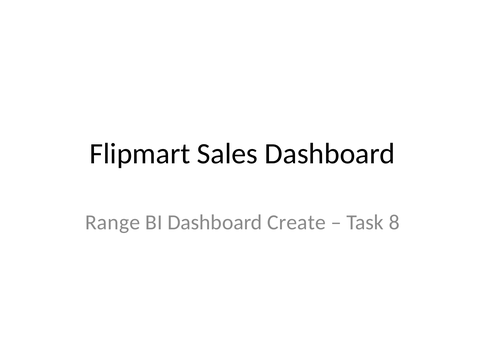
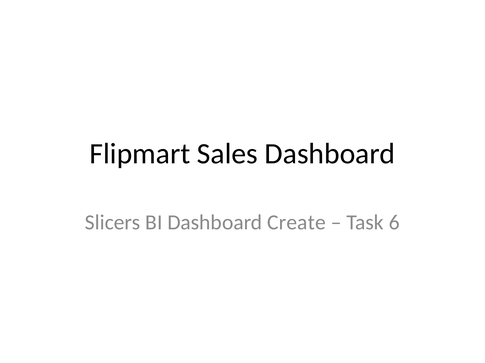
Range: Range -> Slicers
8: 8 -> 6
